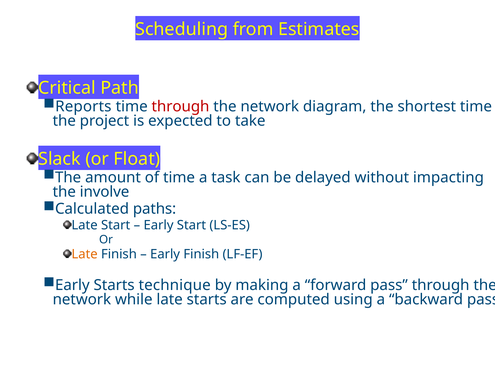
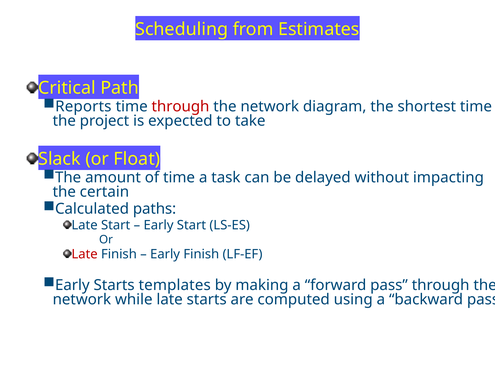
involve: involve -> certain
Late at (85, 254) colour: orange -> red
technique: technique -> templates
